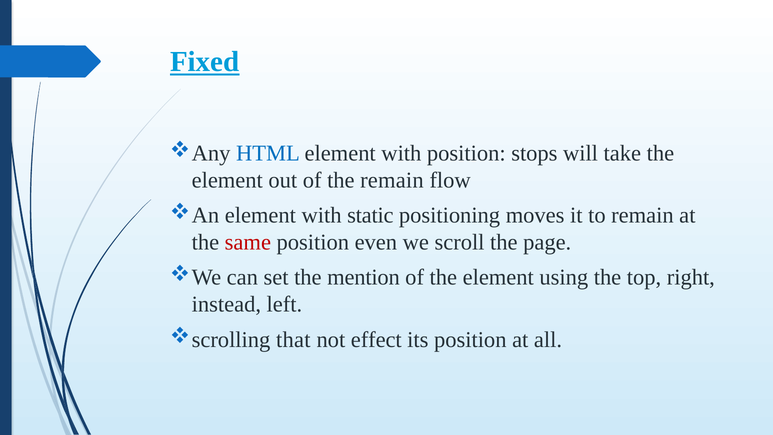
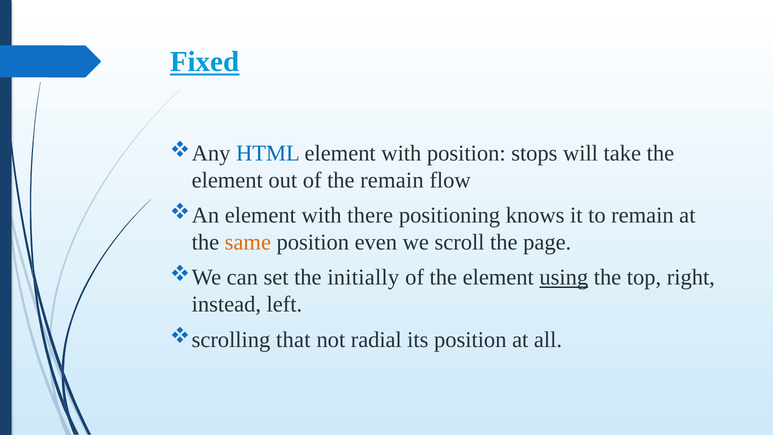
static: static -> there
moves: moves -> knows
same colour: red -> orange
mention: mention -> initially
using underline: none -> present
effect: effect -> radial
